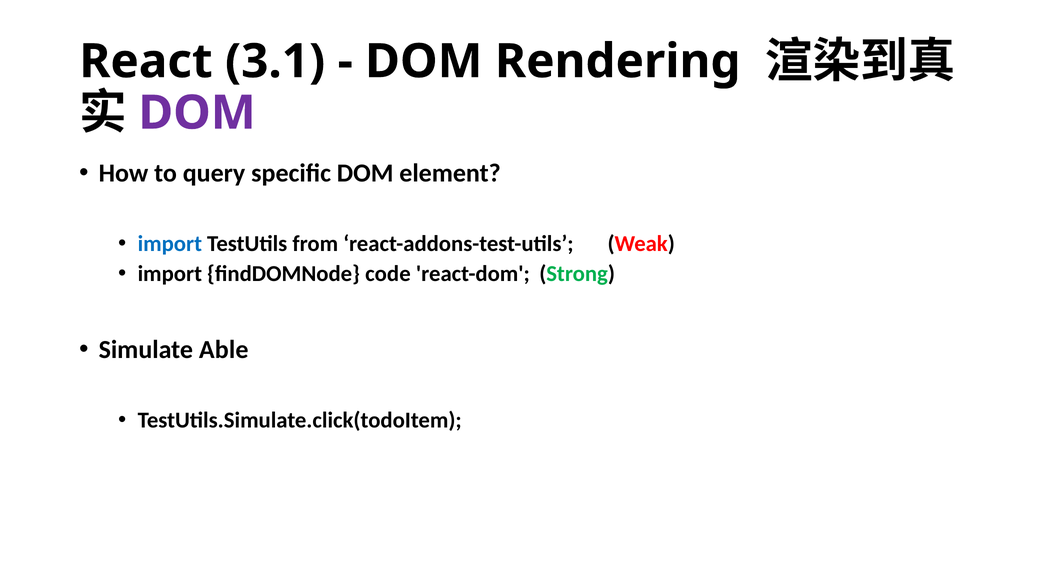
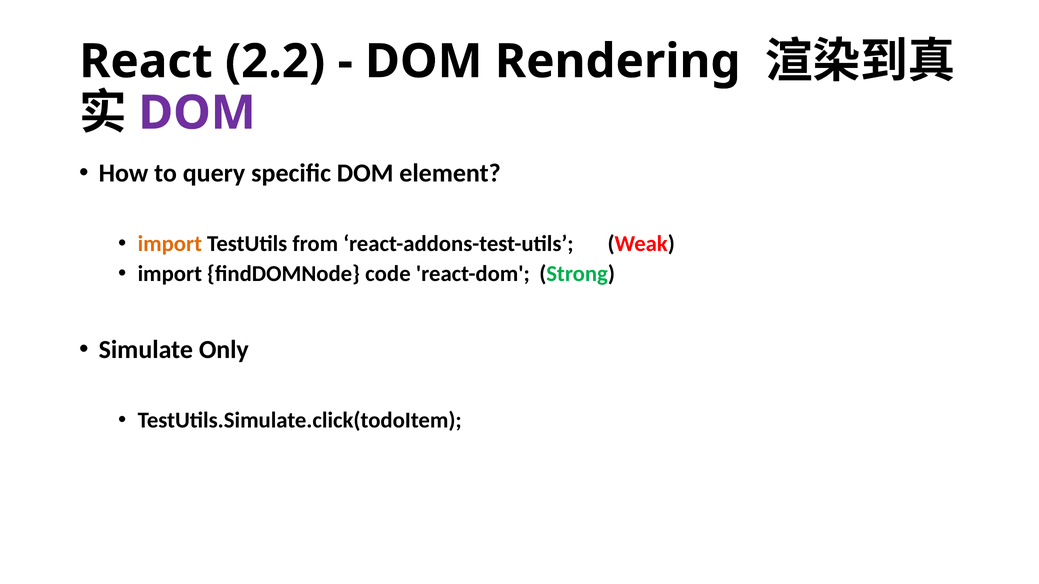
3.1: 3.1 -> 2.2
import at (170, 244) colour: blue -> orange
Able: Able -> Only
